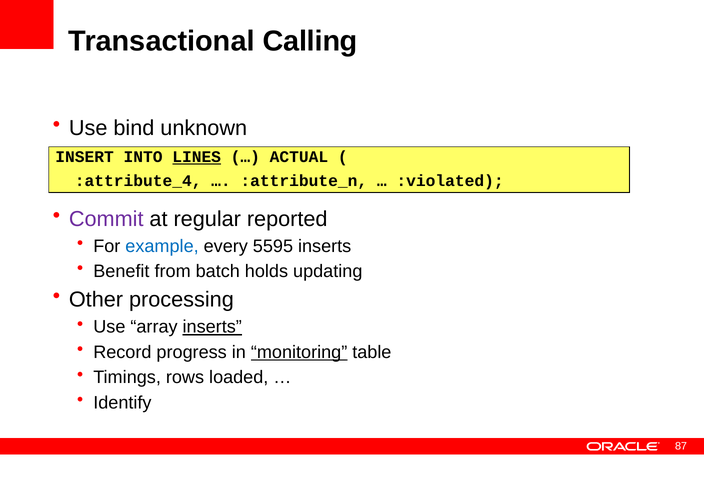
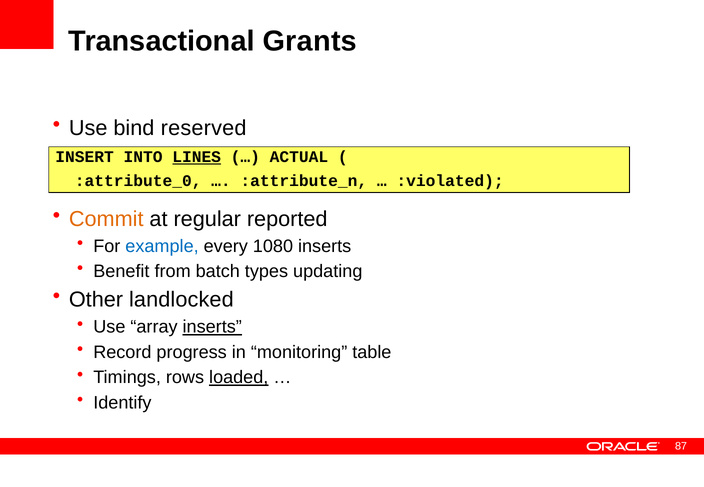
Calling: Calling -> Grants
unknown: unknown -> reserved
:attribute_4: :attribute_4 -> :attribute_0
Commit colour: purple -> orange
5595: 5595 -> 1080
holds: holds -> types
processing: processing -> landlocked
monitoring underline: present -> none
loaded underline: none -> present
